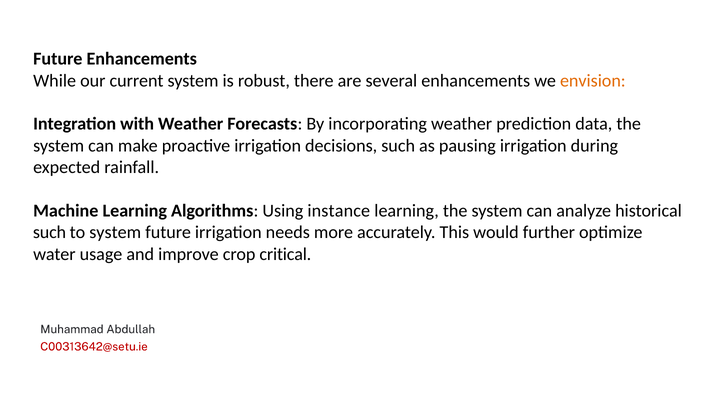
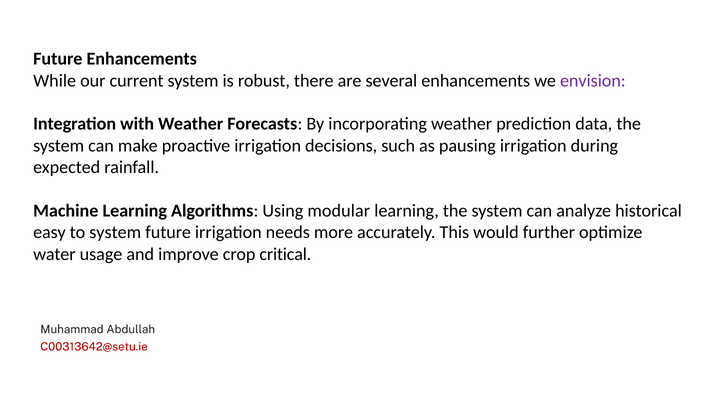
envision colour: orange -> purple
instance: instance -> modular
such at (50, 233): such -> easy
